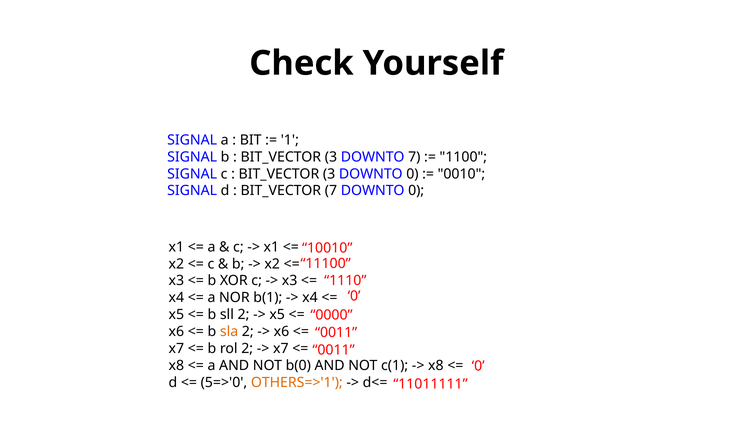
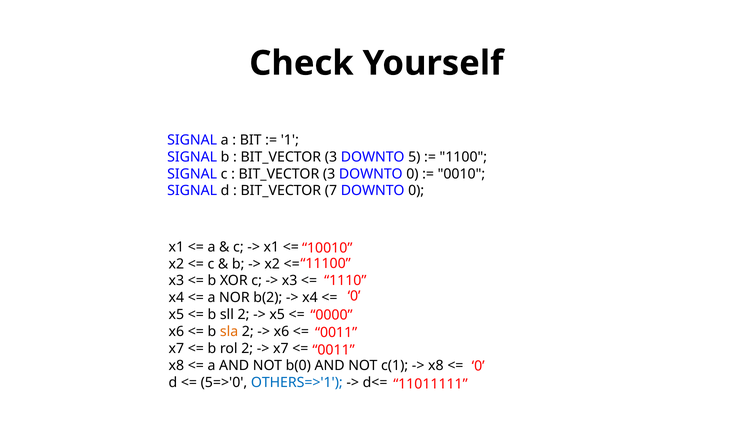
DOWNTO 7: 7 -> 5
b(1: b(1 -> b(2
OTHERS=>'1 colour: orange -> blue
